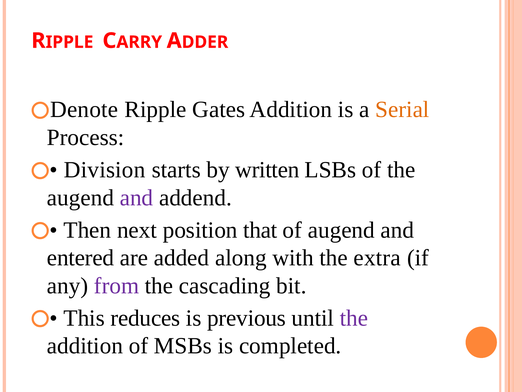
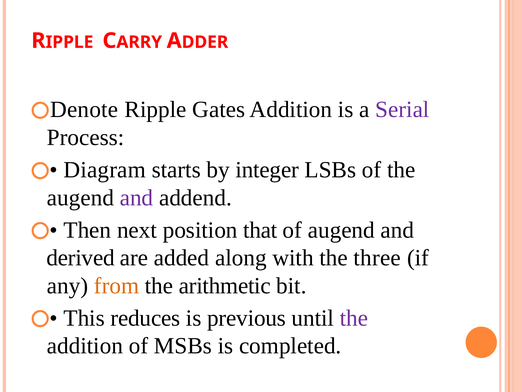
Serial colour: orange -> purple
Division: Division -> Diagram
written: written -> integer
entered: entered -> derived
extra: extra -> three
from colour: purple -> orange
cascading: cascading -> arithmetic
